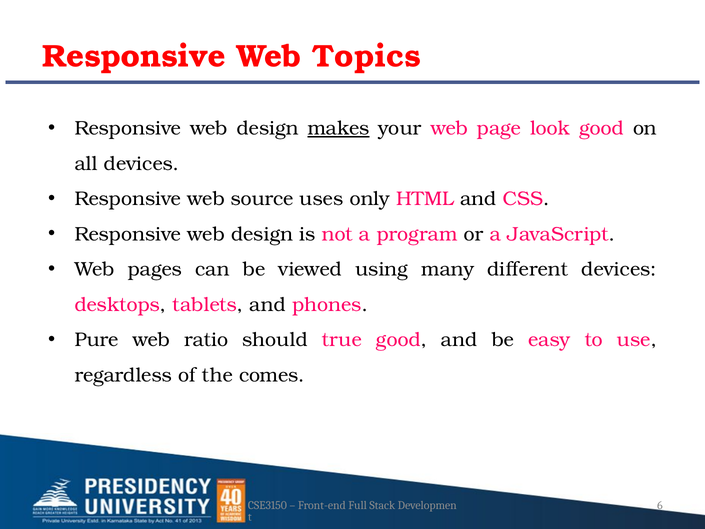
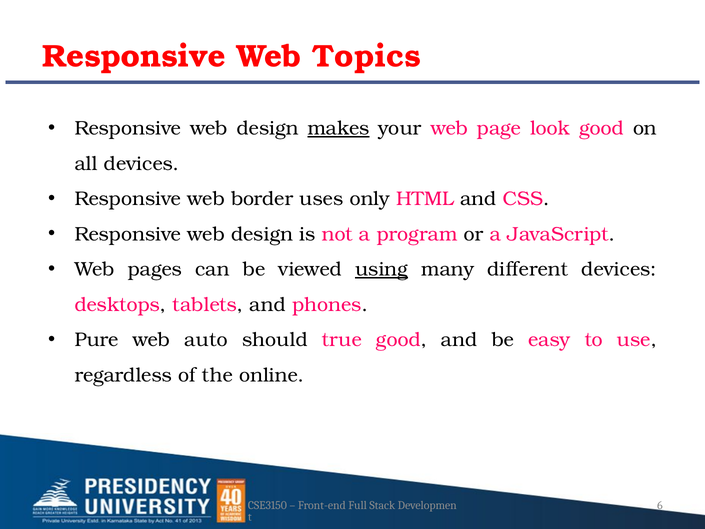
source: source -> border
using underline: none -> present
ratio: ratio -> auto
comes: comes -> online
